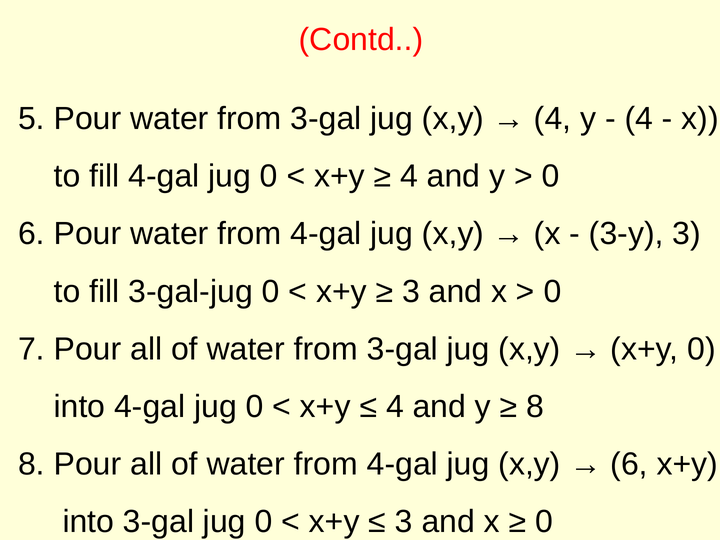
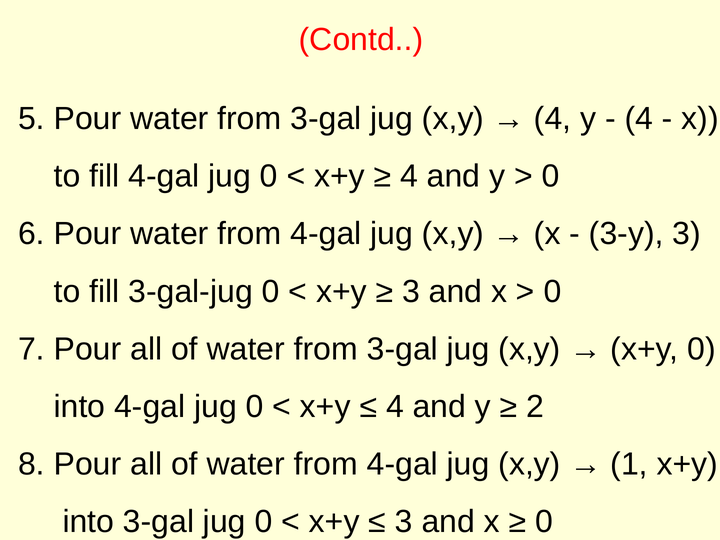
8 at (535, 407): 8 -> 2
6 at (629, 464): 6 -> 1
